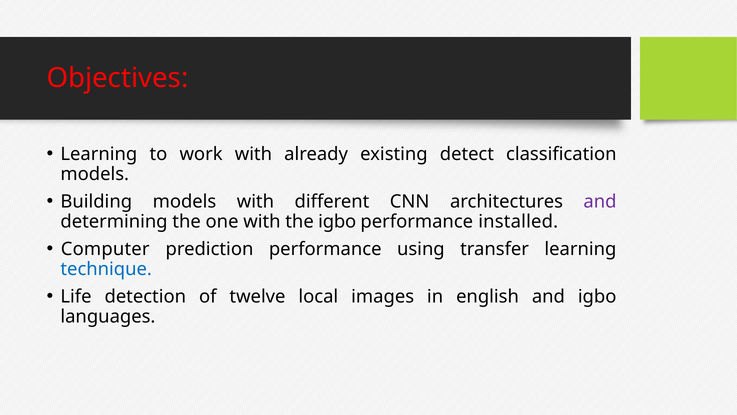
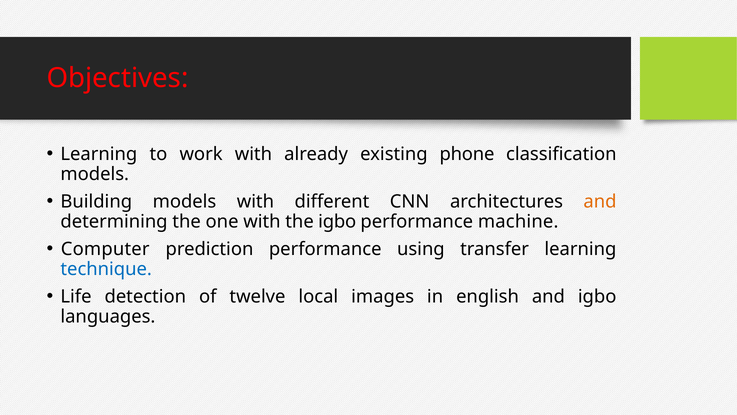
detect: detect -> phone
and at (600, 201) colour: purple -> orange
installed: installed -> machine
